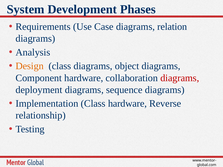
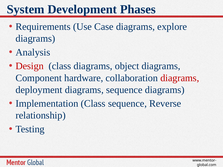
relation: relation -> explore
Design colour: orange -> red
Class hardware: hardware -> sequence
